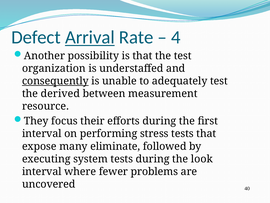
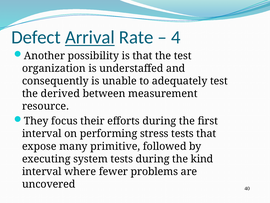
consequently underline: present -> none
eliminate: eliminate -> primitive
look: look -> kind
